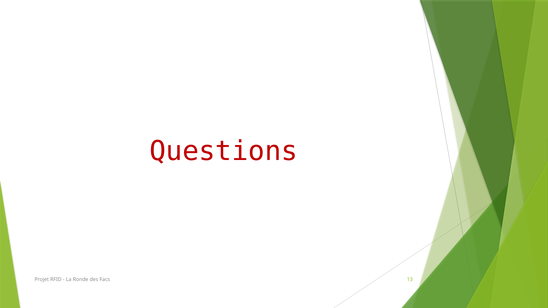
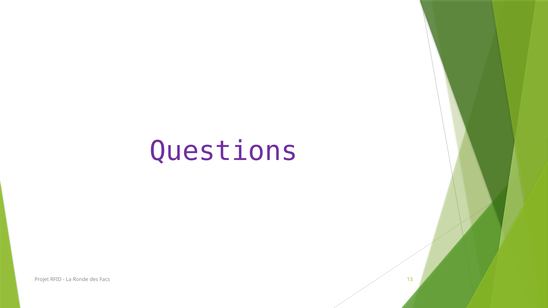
Questions colour: red -> purple
